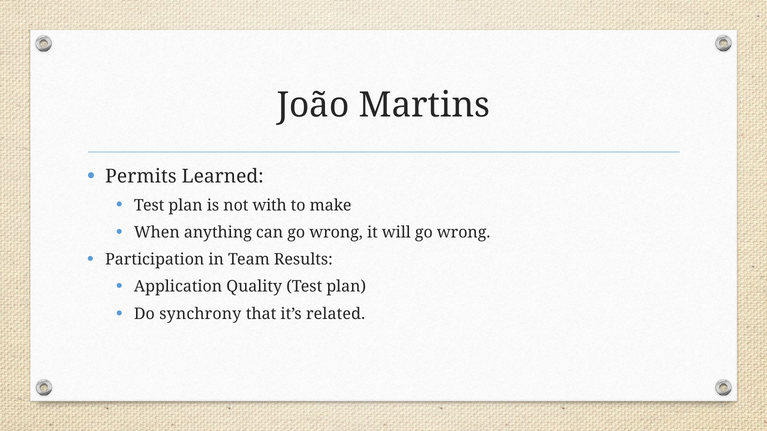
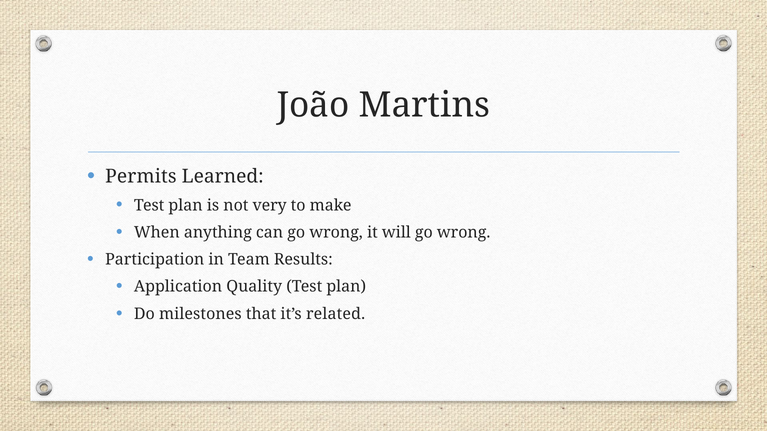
with: with -> very
synchrony: synchrony -> milestones
